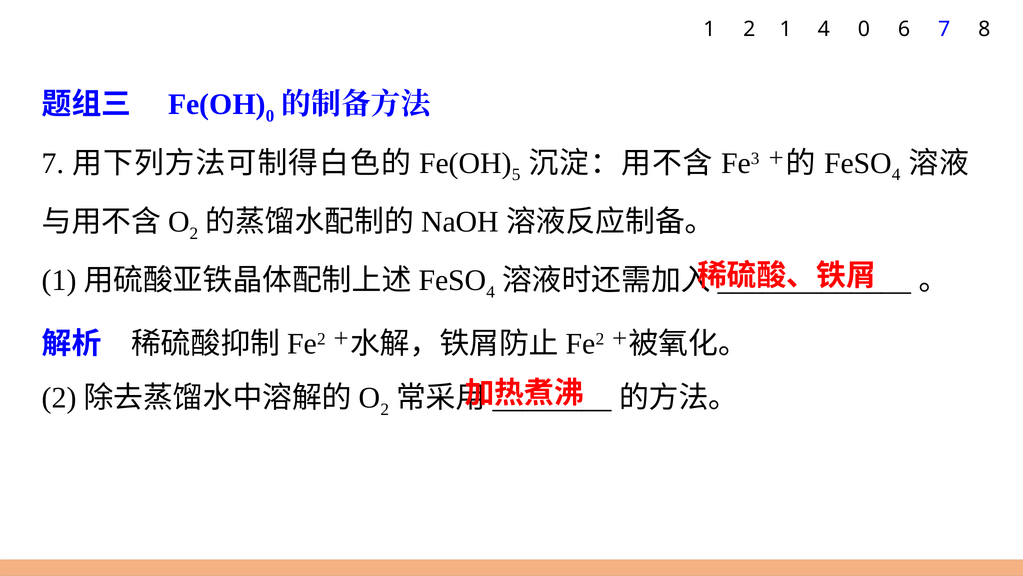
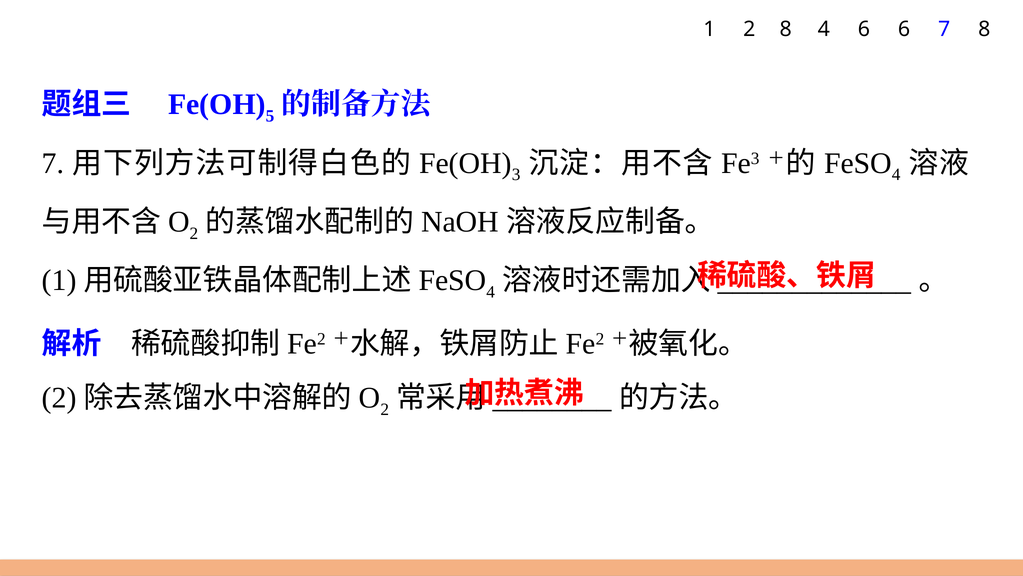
2 1: 1 -> 8
4 0: 0 -> 6
0 at (270, 116): 0 -> 5
5: 5 -> 3
